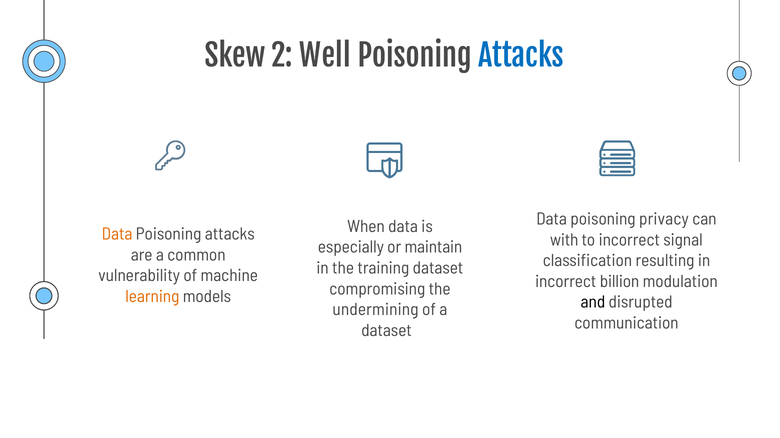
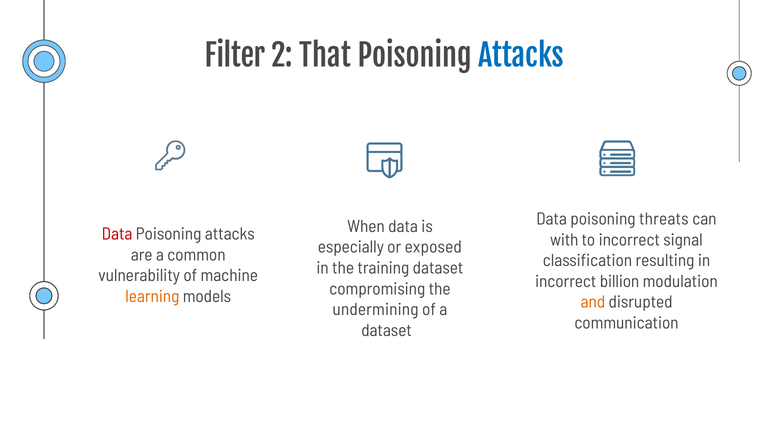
Skew: Skew -> Filter
Well: Well -> That
privacy: privacy -> threats
Data at (117, 235) colour: orange -> red
maintain: maintain -> exposed
and colour: black -> orange
